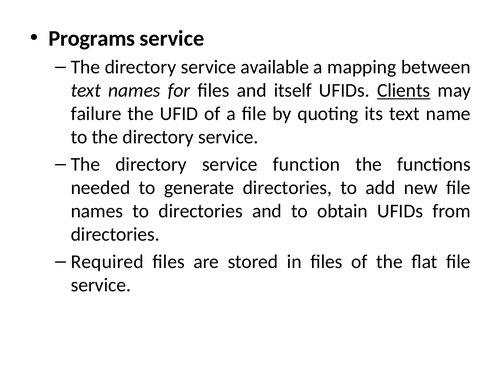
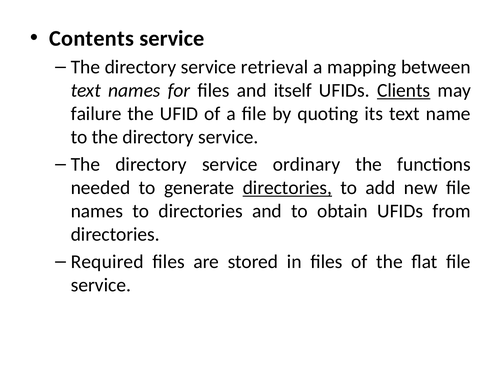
Programs: Programs -> Contents
available: available -> retrieval
function: function -> ordinary
directories at (287, 188) underline: none -> present
